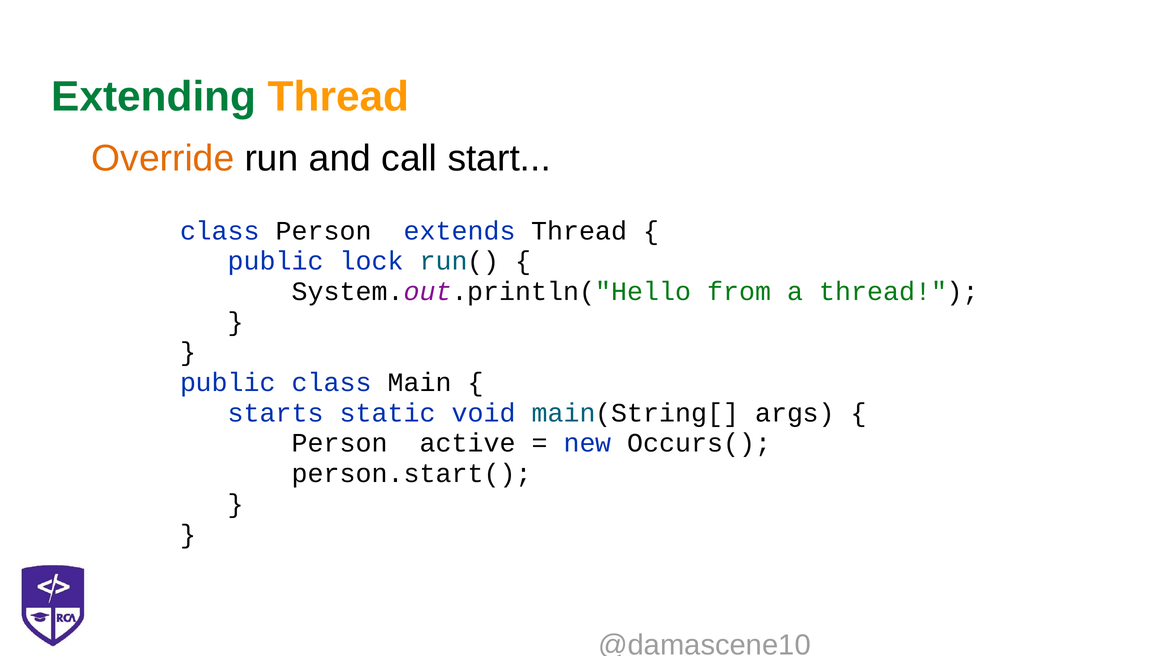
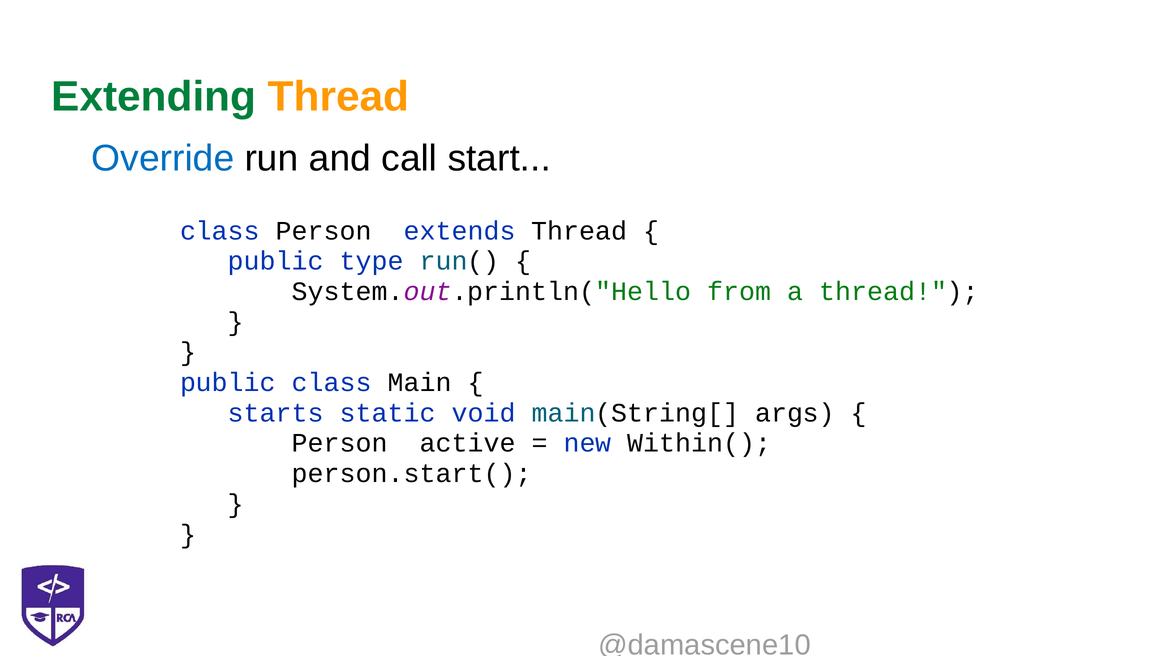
Override colour: orange -> blue
lock: lock -> type
Occurs(: Occurs( -> Within(
